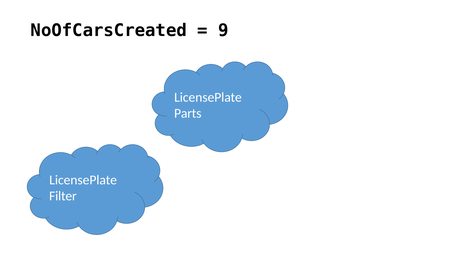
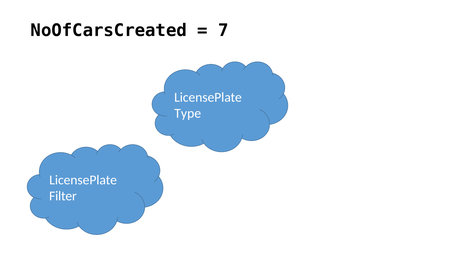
9: 9 -> 7
Parts: Parts -> Type
